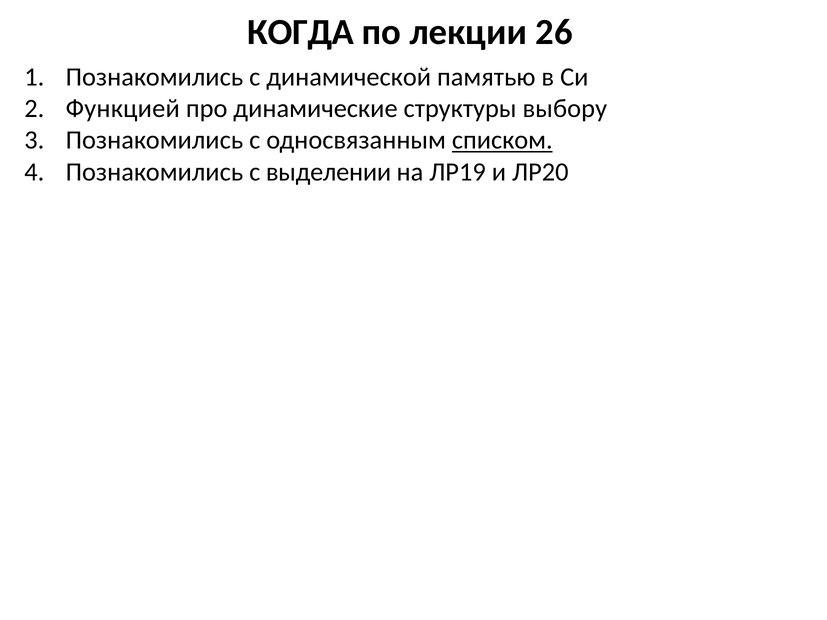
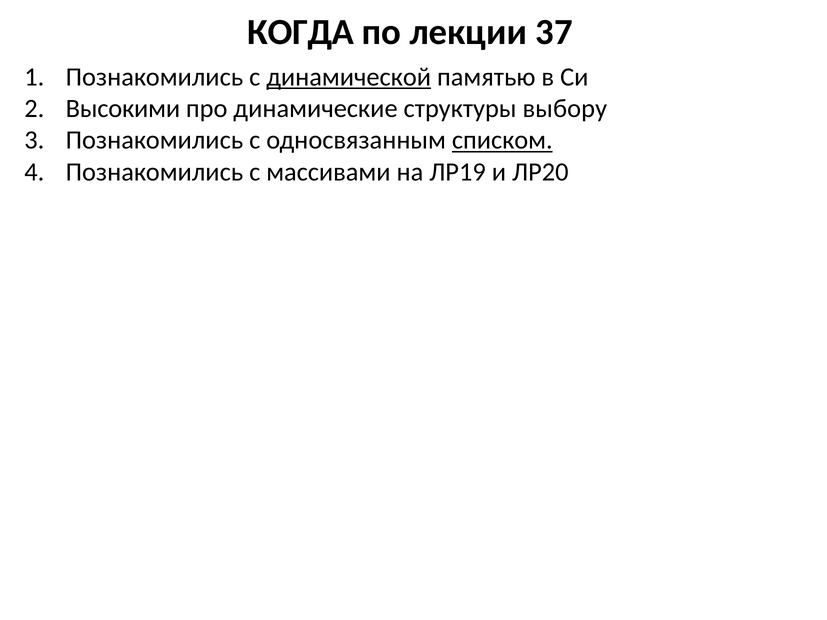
26: 26 -> 37
динамической underline: none -> present
Функцией: Функцией -> Высокими
выделении: выделении -> массивами
